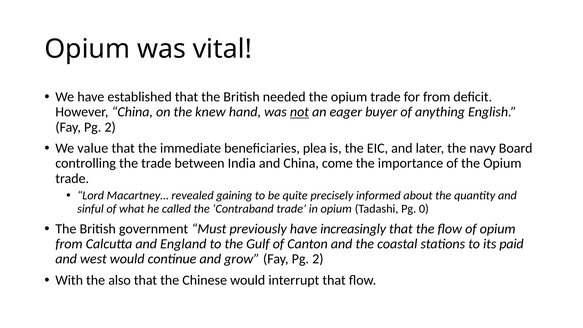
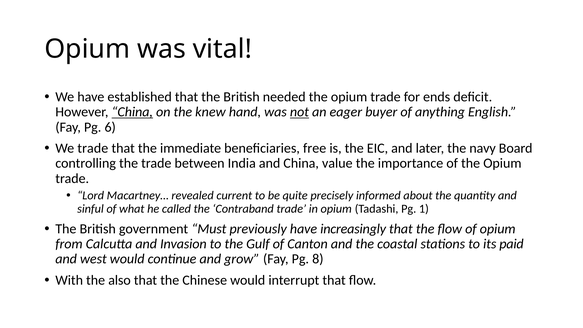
for from: from -> ends
China at (132, 112) underline: none -> present
2 at (110, 127): 2 -> 6
We value: value -> trade
plea: plea -> free
come: come -> value
gaining: gaining -> current
0: 0 -> 1
England: England -> Invasion
grow Fay Pg 2: 2 -> 8
